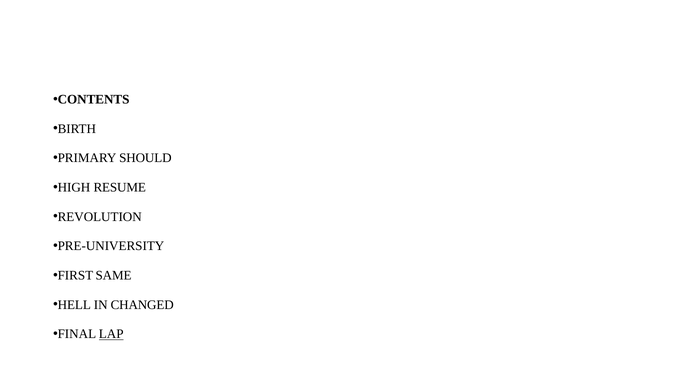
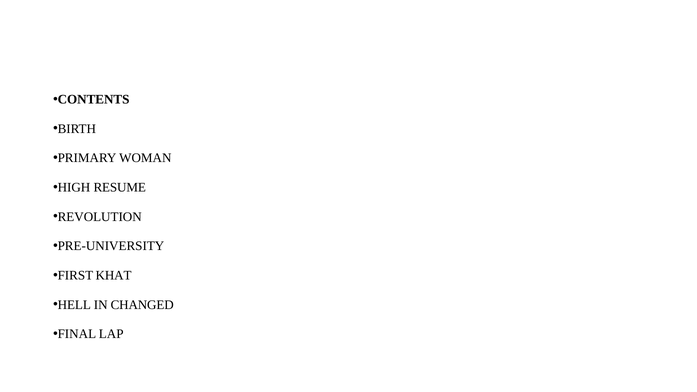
SHOULD: SHOULD -> WOMAN
SAME: SAME -> KHAT
LAP underline: present -> none
